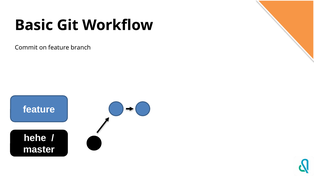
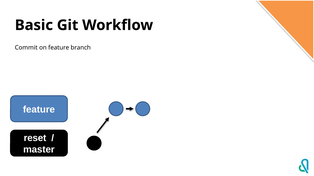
hehe: hehe -> reset
